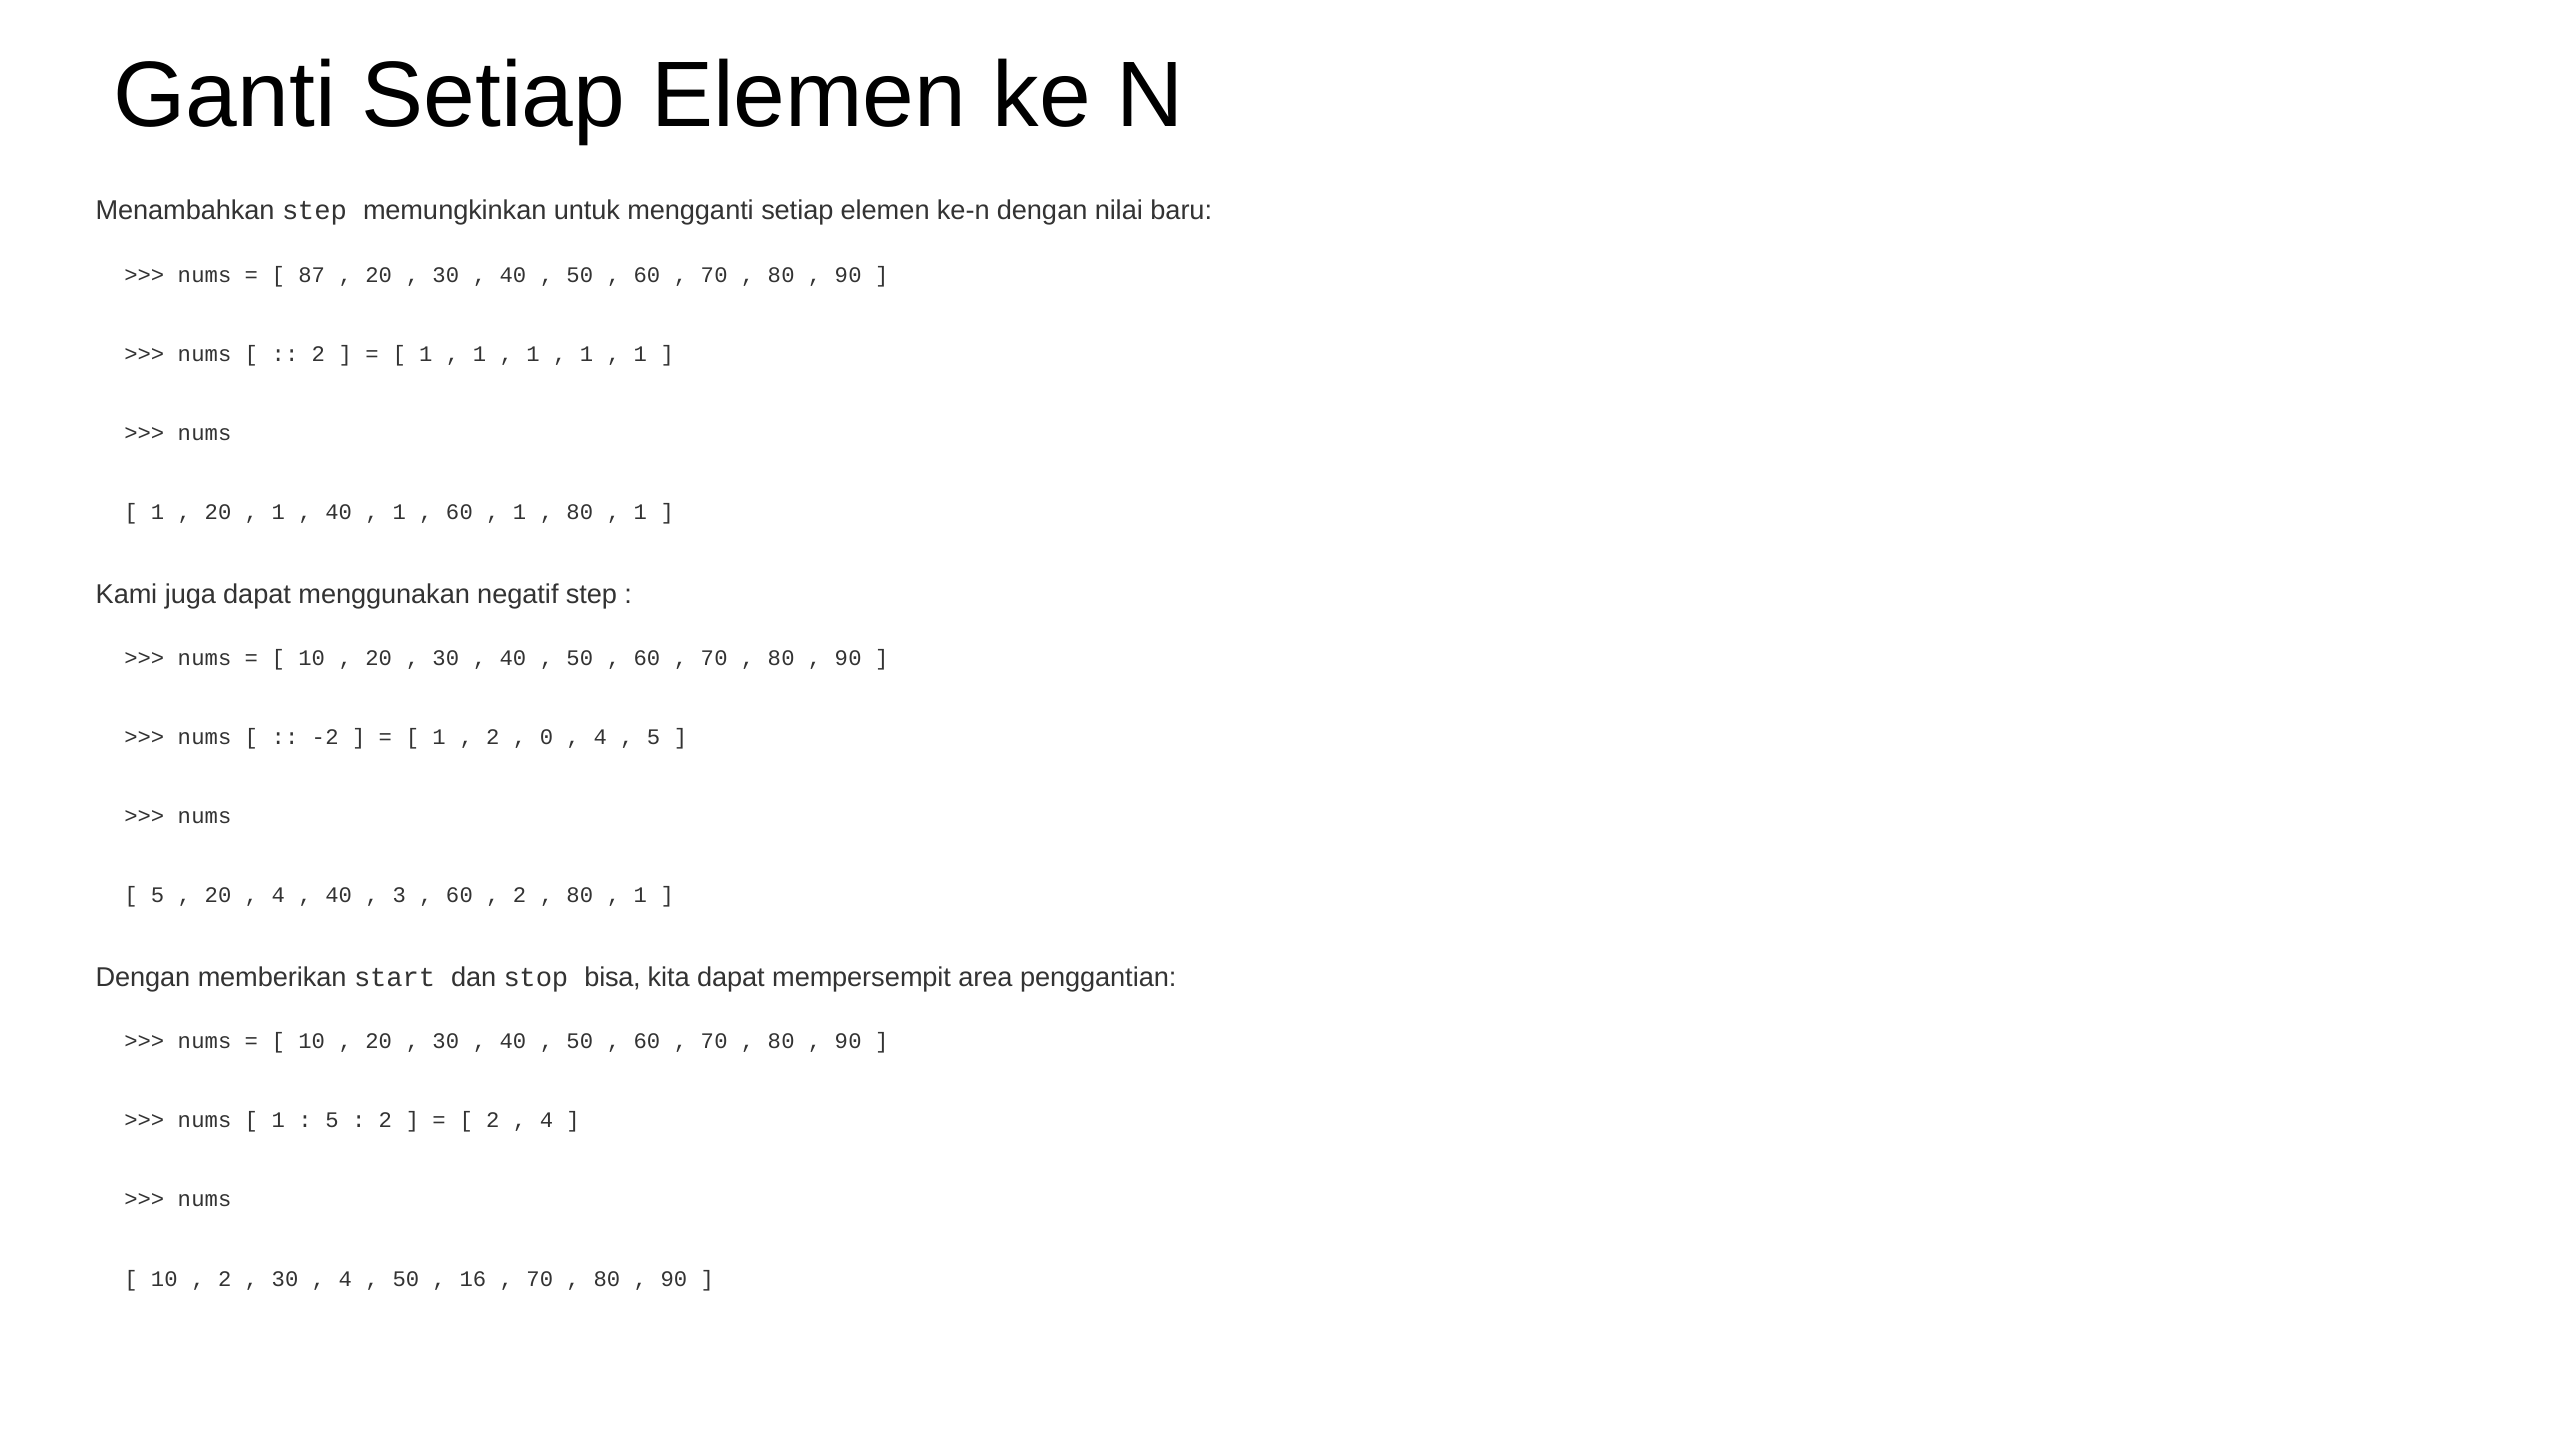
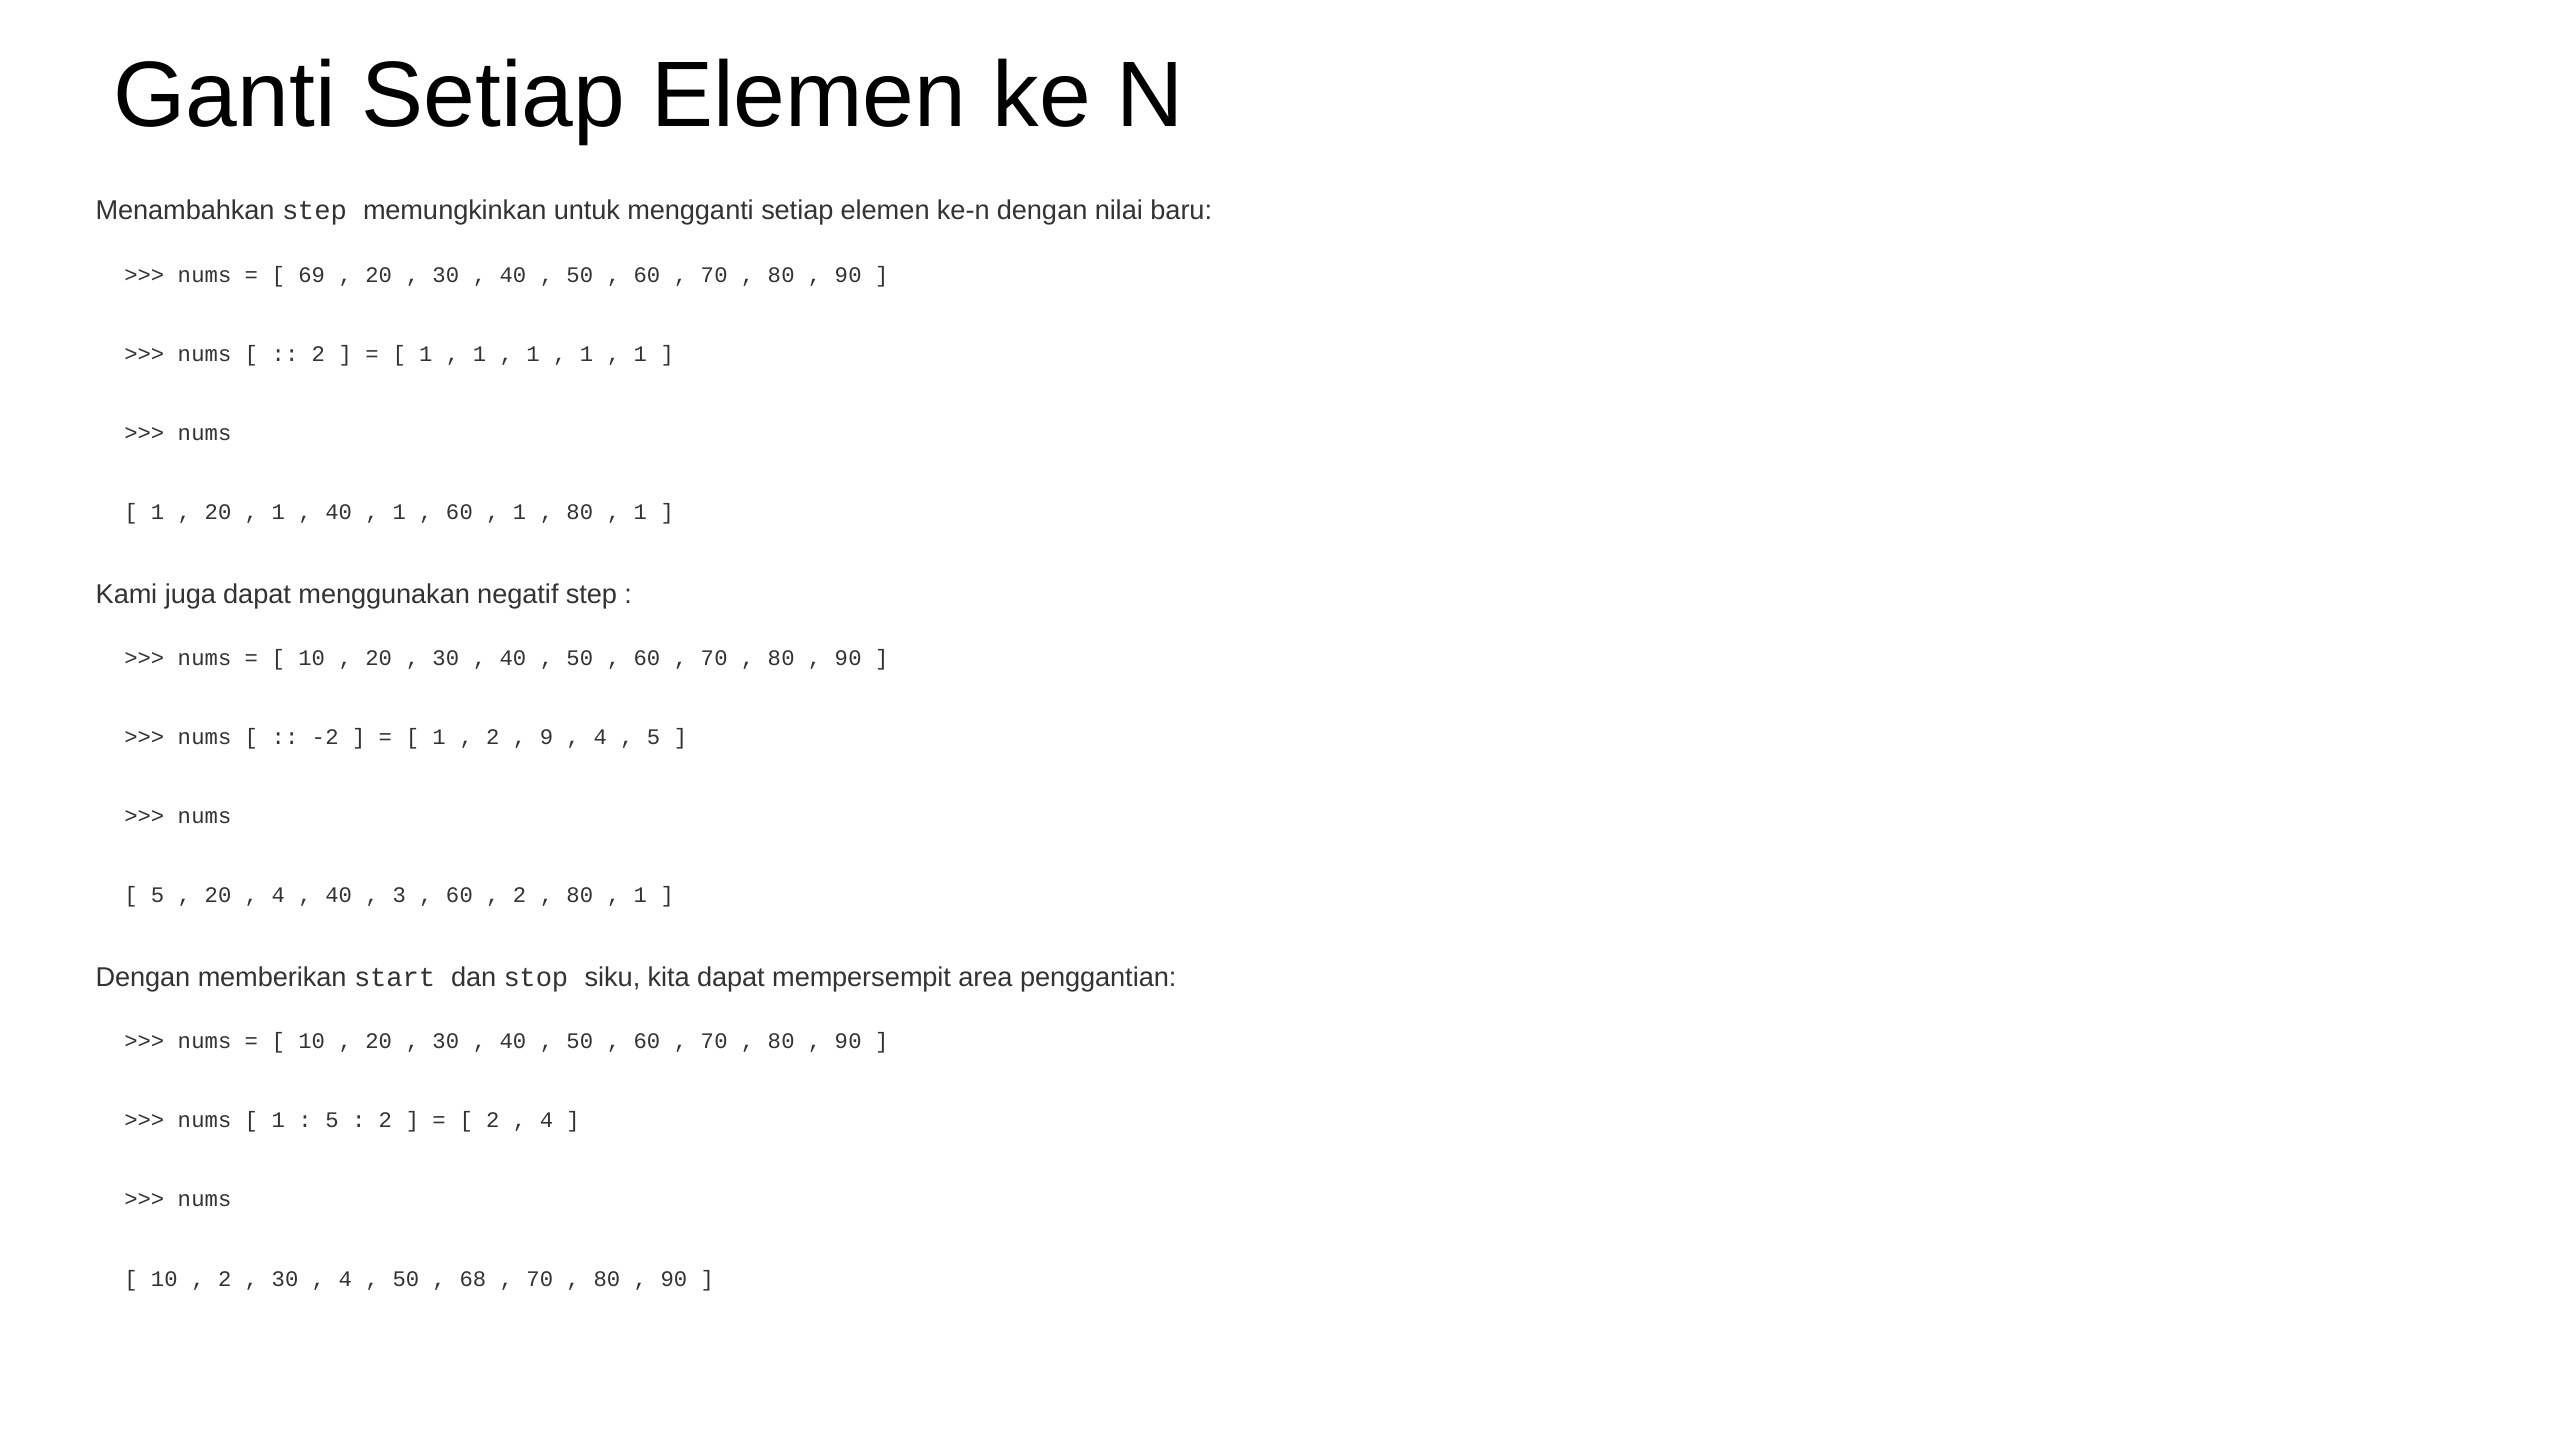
87: 87 -> 69
0: 0 -> 9
bisa: bisa -> siku
16: 16 -> 68
